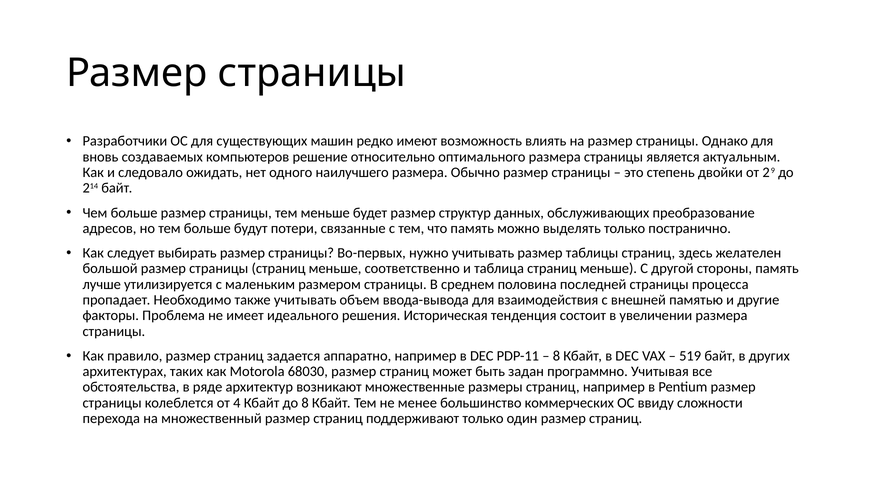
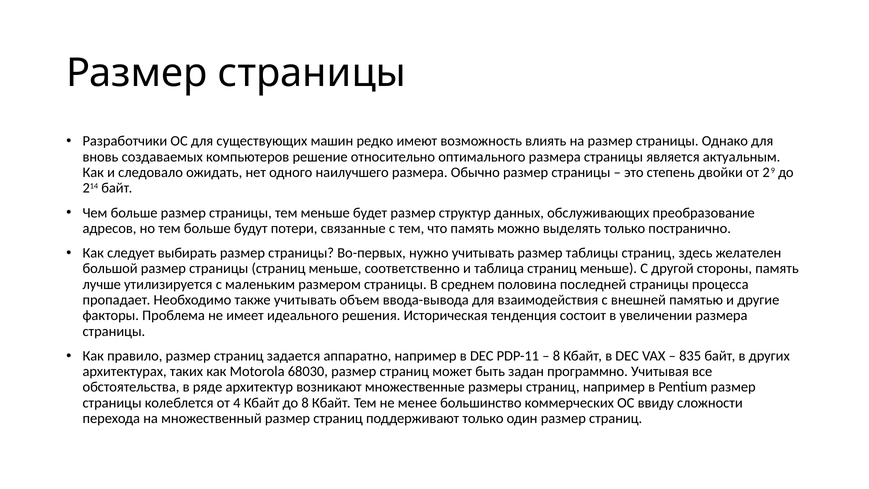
519: 519 -> 835
